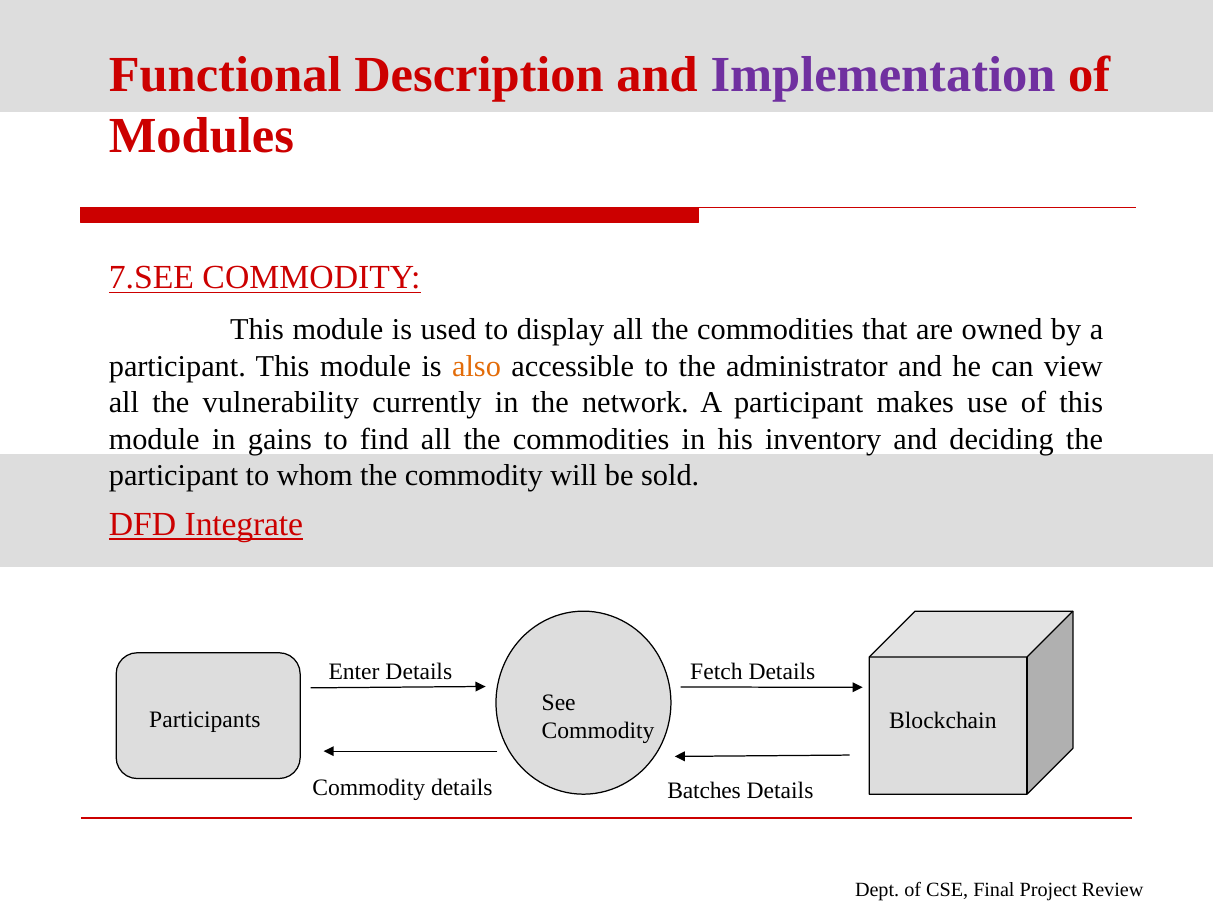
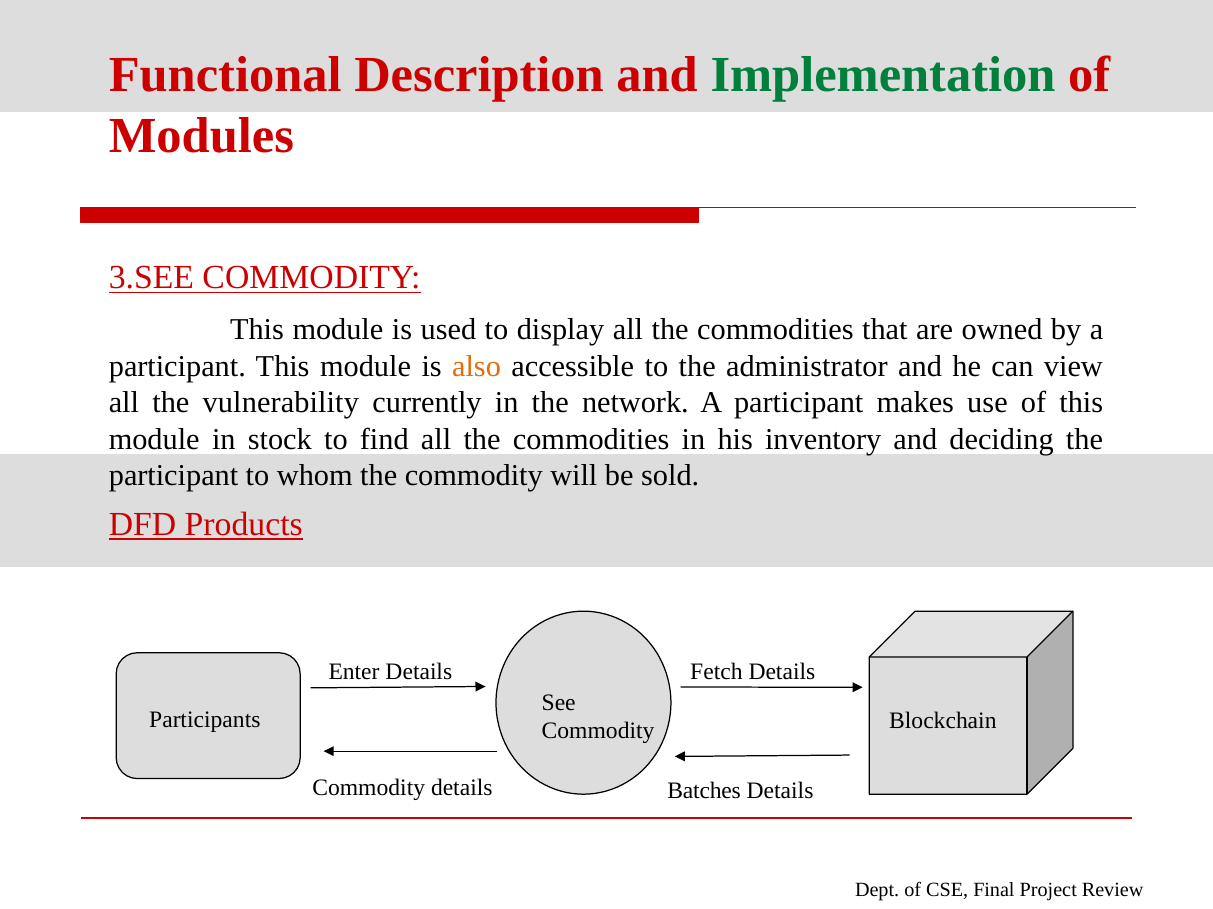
Implementation colour: purple -> green
7.SEE: 7.SEE -> 3.SEE
gains: gains -> stock
Integrate: Integrate -> Products
